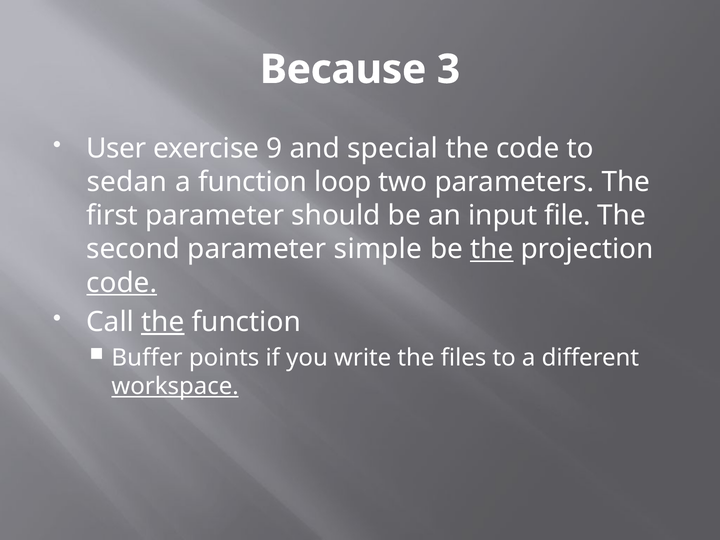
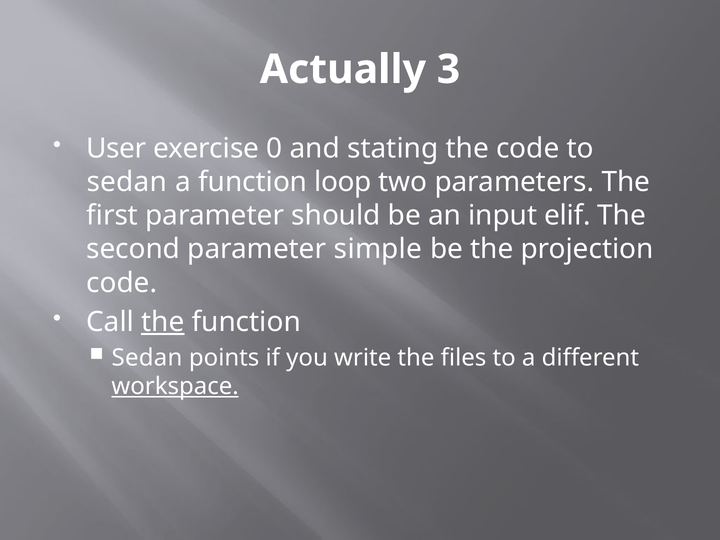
Because: Because -> Actually
9: 9 -> 0
special: special -> stating
file: file -> elif
the at (492, 249) underline: present -> none
code at (122, 283) underline: present -> none
Buffer at (147, 358): Buffer -> Sedan
